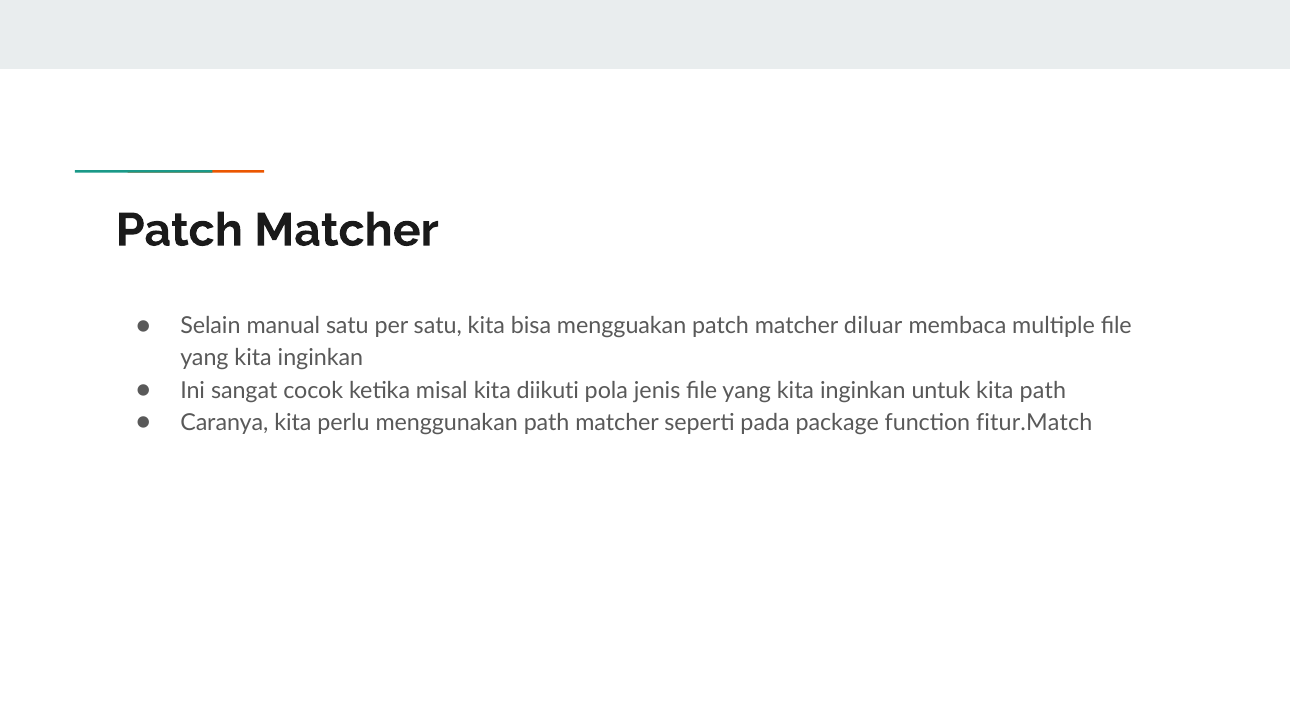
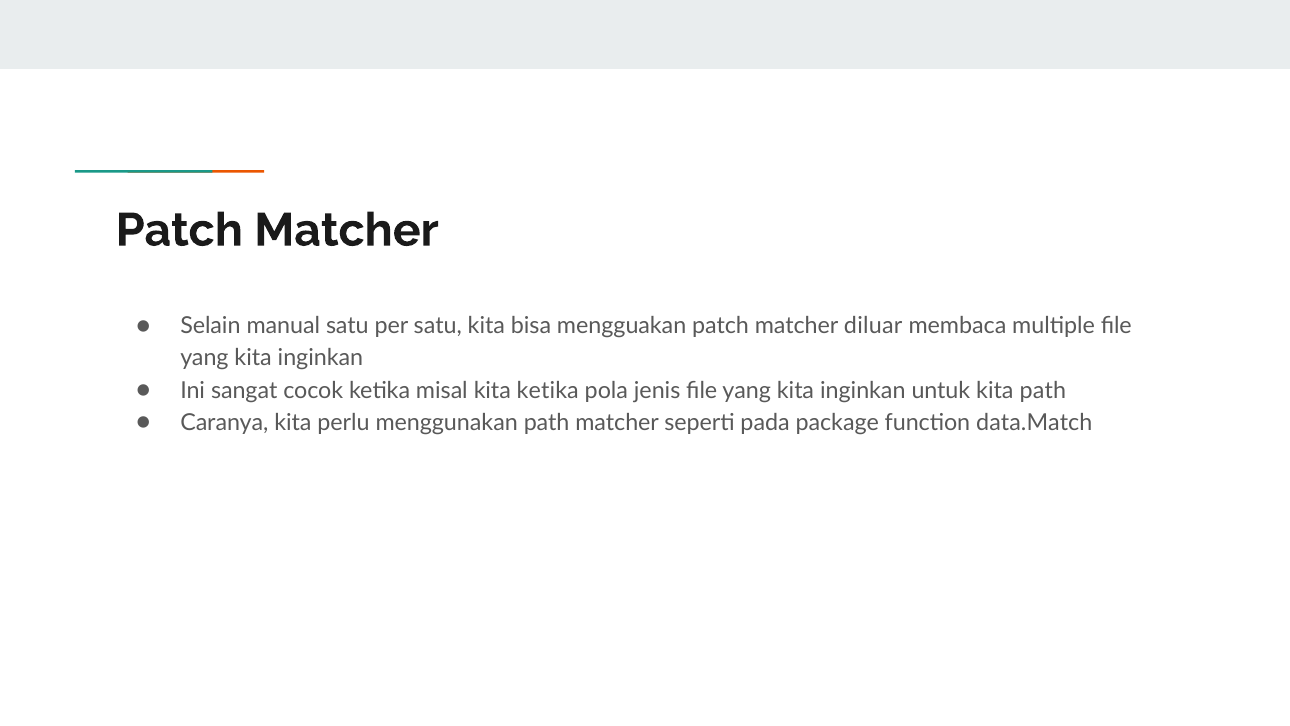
kita diikuti: diikuti -> ketika
fitur.Match: fitur.Match -> data.Match
